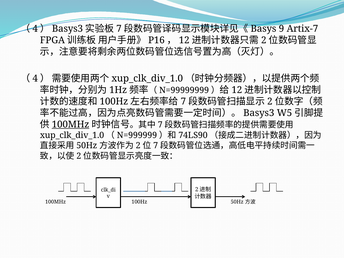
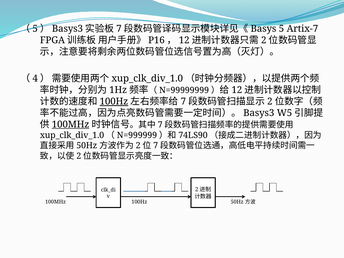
4 at (35, 29): 4 -> 5
9 at (281, 29): 9 -> 5
100Hz at (114, 101) underline: none -> present
